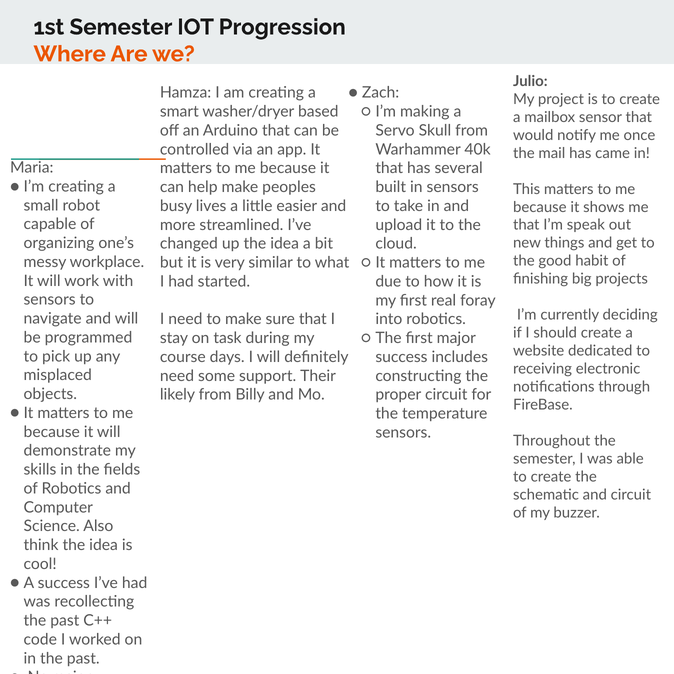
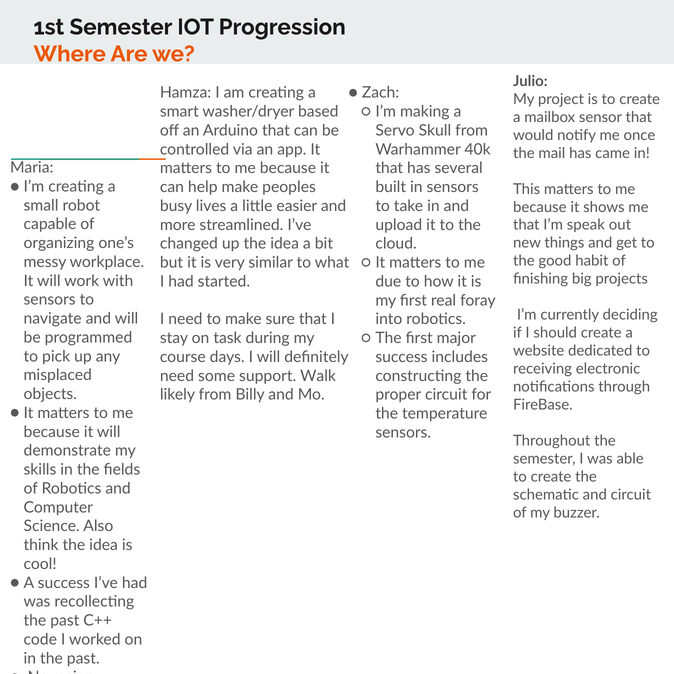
Their: Their -> Walk
